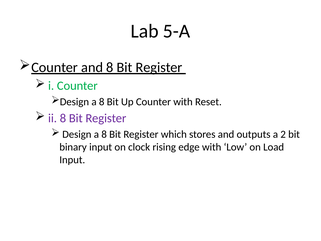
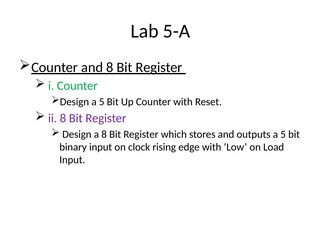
8 at (102, 102): 8 -> 5
outputs a 2: 2 -> 5
